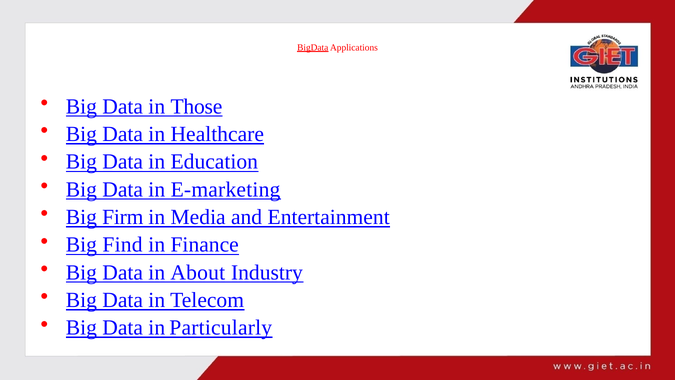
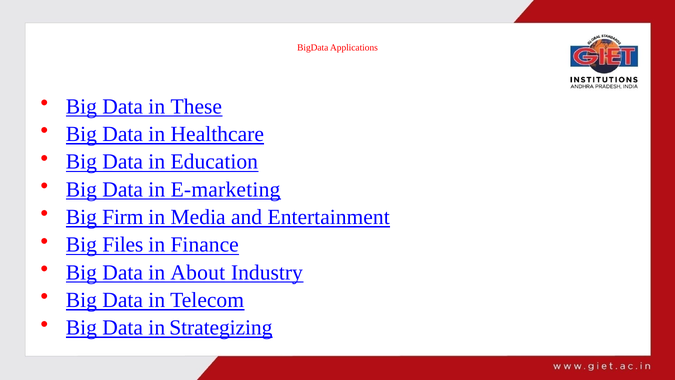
BigData underline: present -> none
Those: Those -> These
Find: Find -> Files
Particularly: Particularly -> Strategizing
